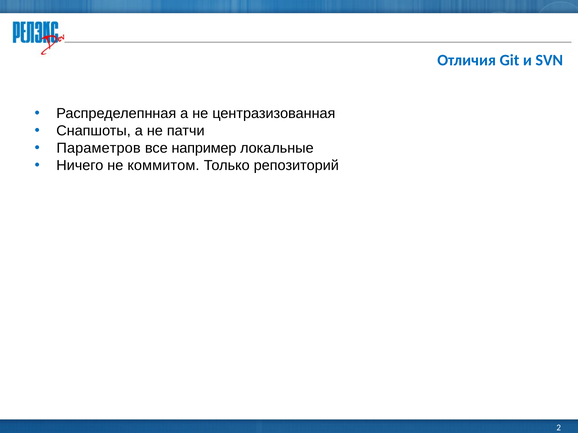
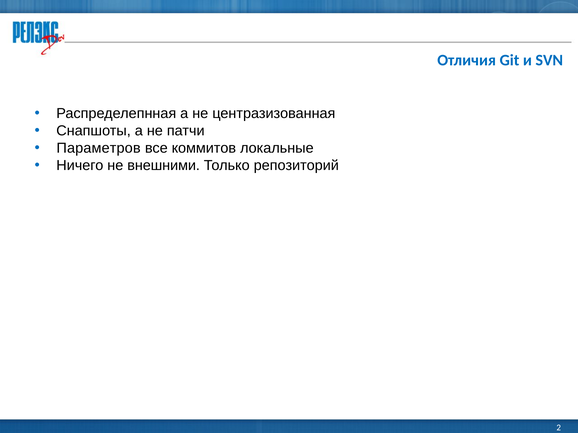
например: например -> коммитов
коммитом: коммитом -> внешними
